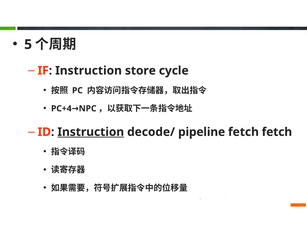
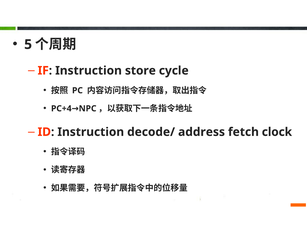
Instruction at (91, 132) underline: present -> none
pipeline: pipeline -> address
fetch fetch: fetch -> clock
